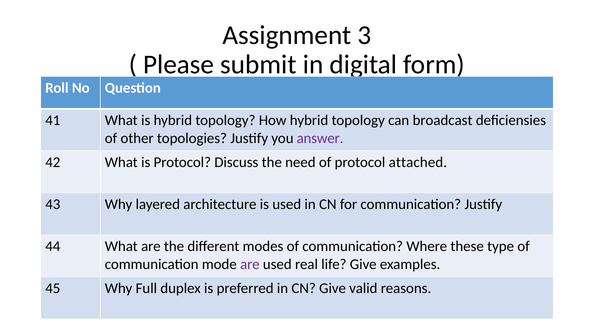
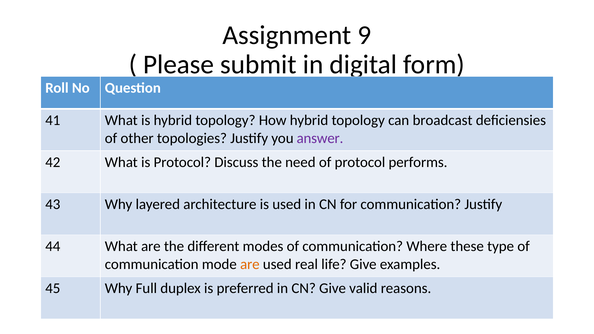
3: 3 -> 9
attached: attached -> performs
are at (250, 264) colour: purple -> orange
